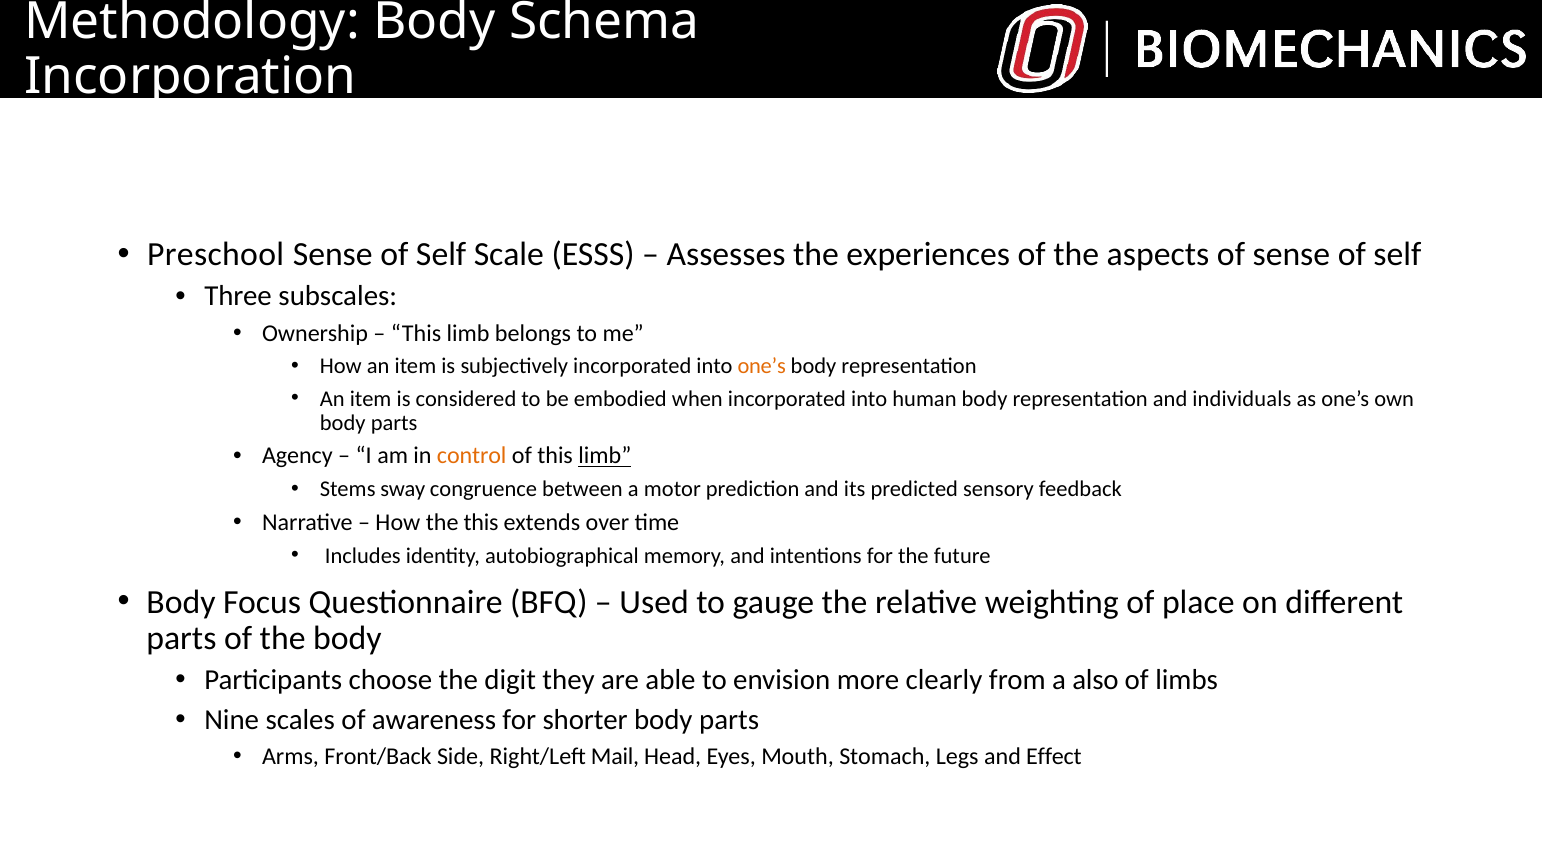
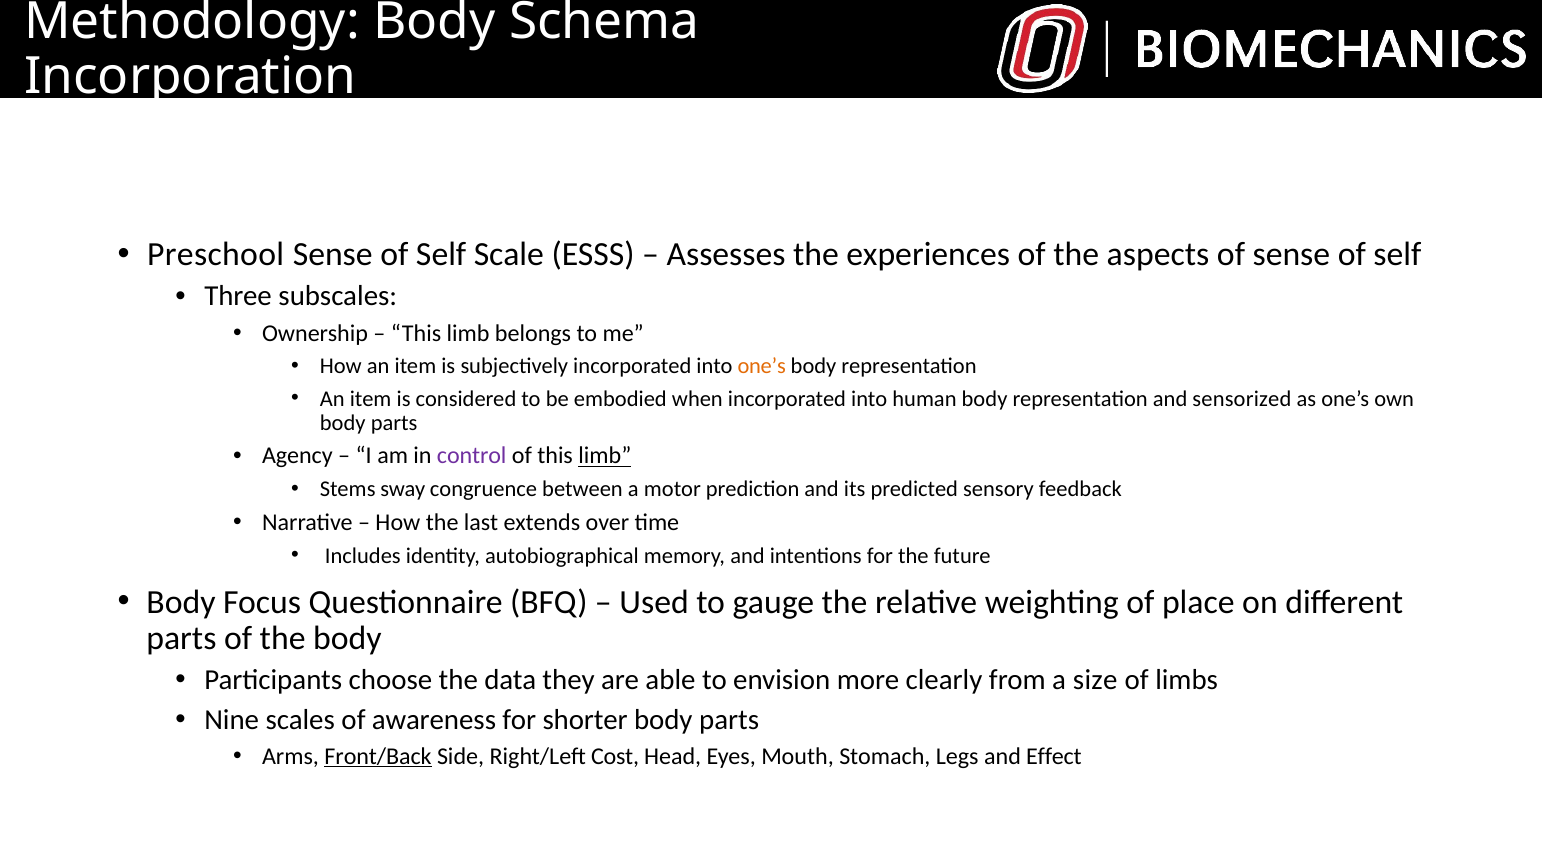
individuals: individuals -> sensorized
control colour: orange -> purple
the this: this -> last
digit: digit -> data
also: also -> size
Front/Back underline: none -> present
Mail: Mail -> Cost
